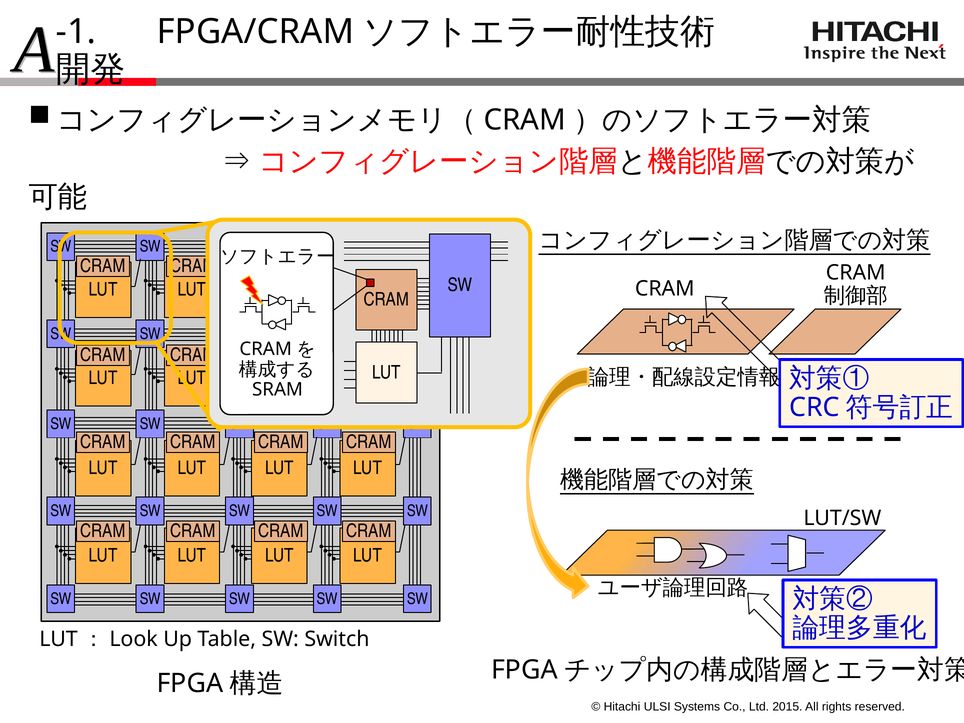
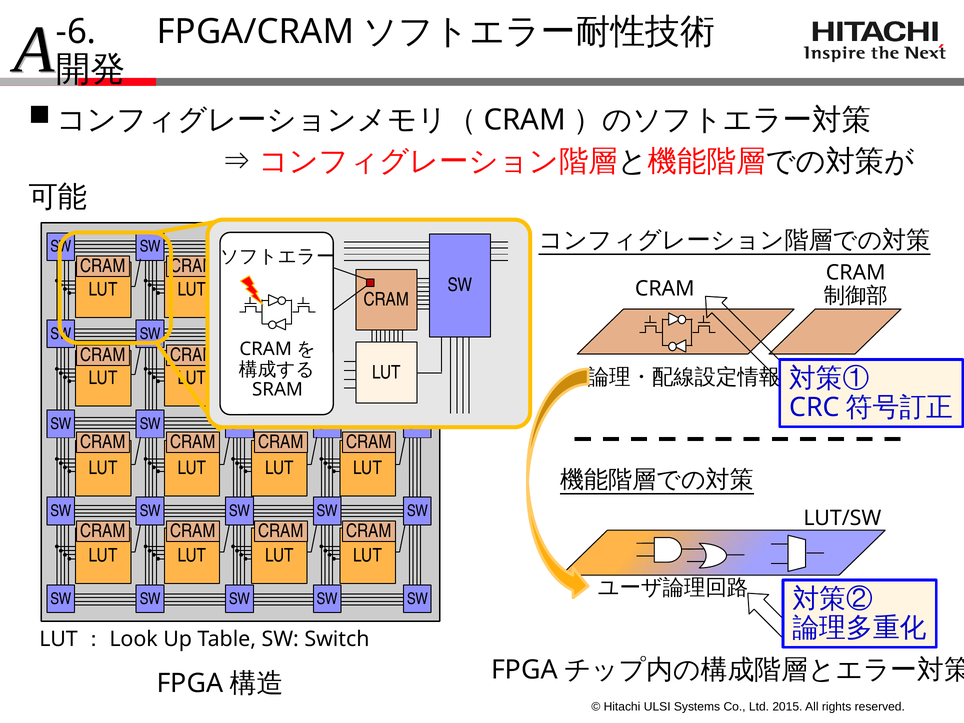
-1: -1 -> -6
